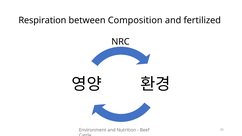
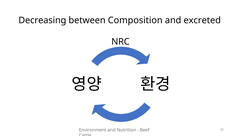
Respiration: Respiration -> Decreasing
fertilized: fertilized -> excreted
